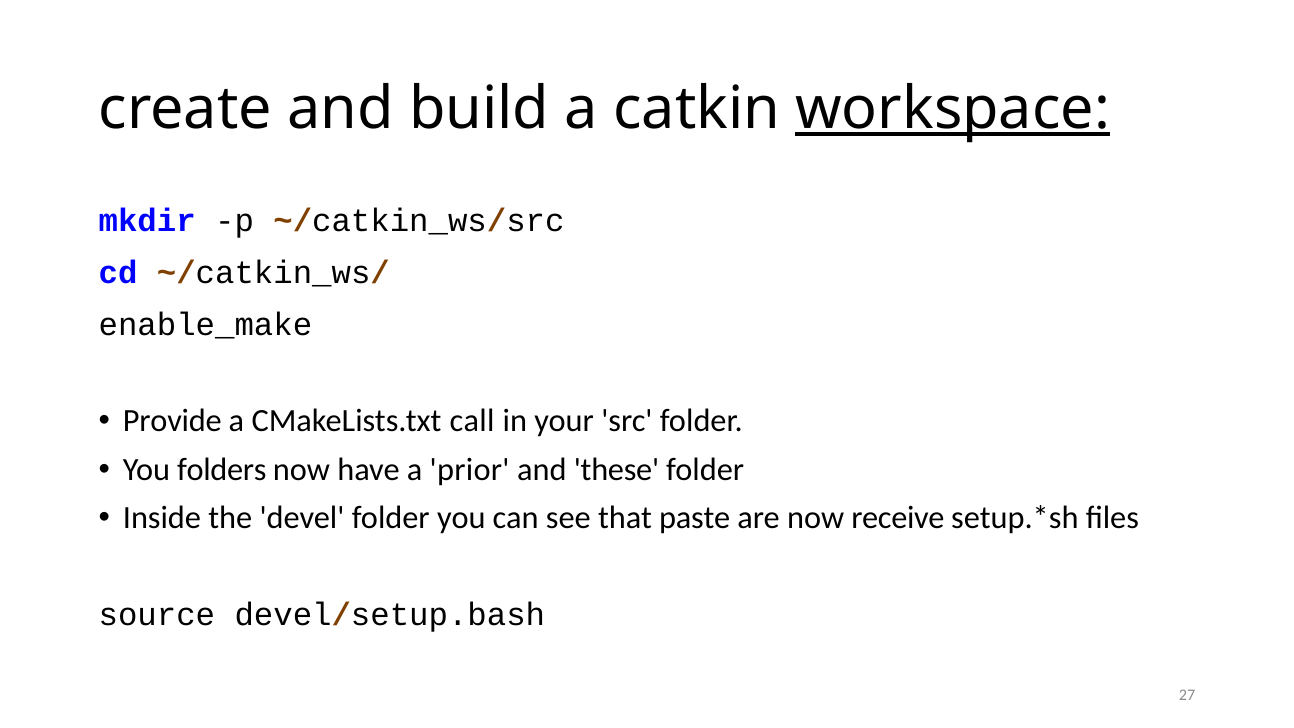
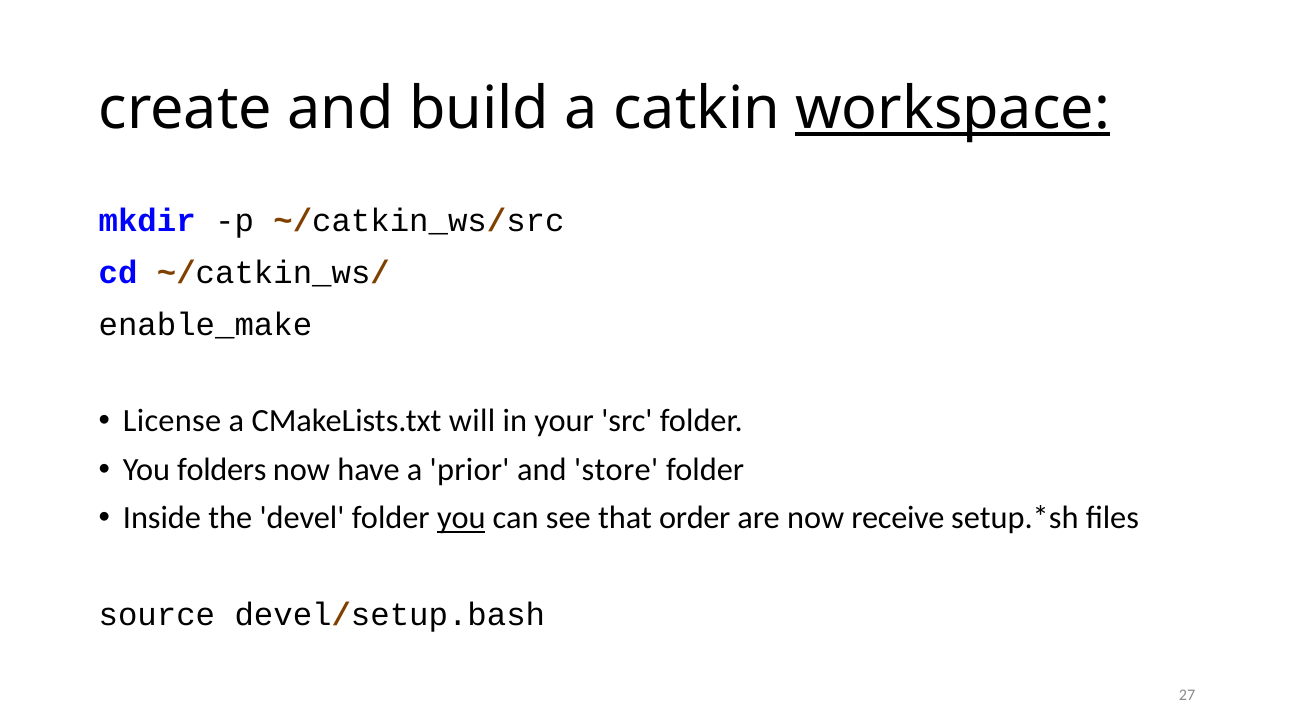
Provide: Provide -> License
call: call -> will
these: these -> store
you at (461, 518) underline: none -> present
paste: paste -> order
